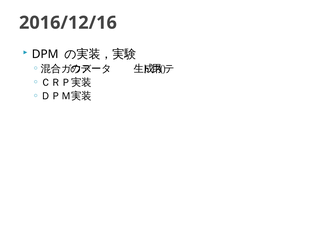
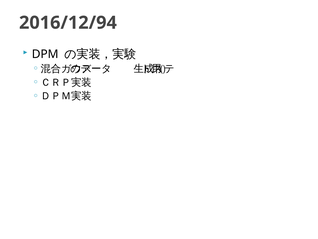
2016/12/16: 2016/12/16 -> 2016/12/94
